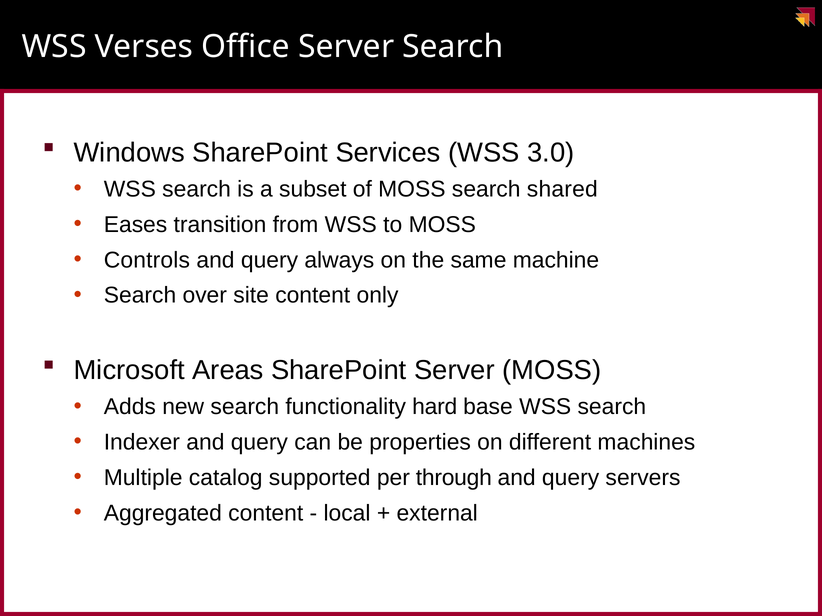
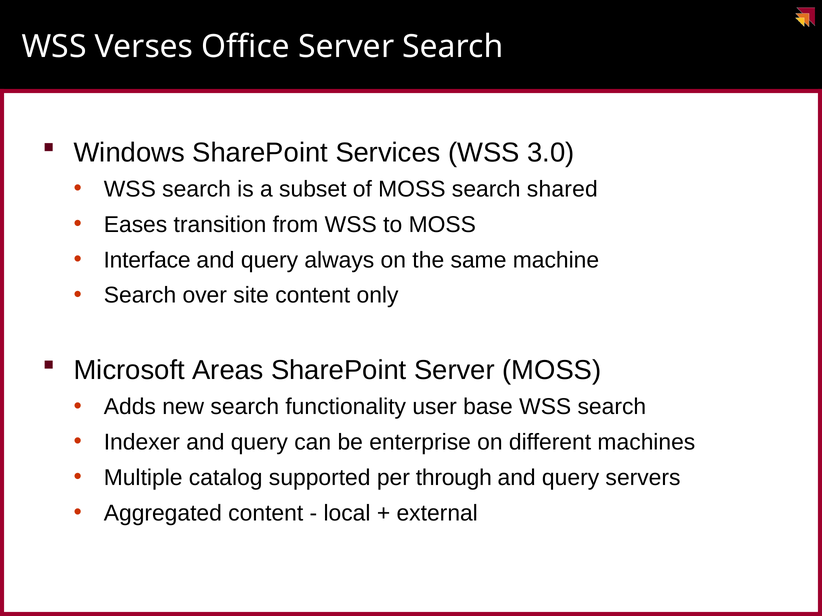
Controls: Controls -> Interface
hard: hard -> user
properties: properties -> enterprise
